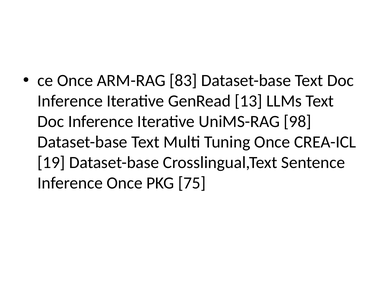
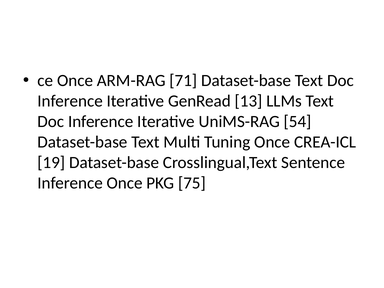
83: 83 -> 71
98: 98 -> 54
